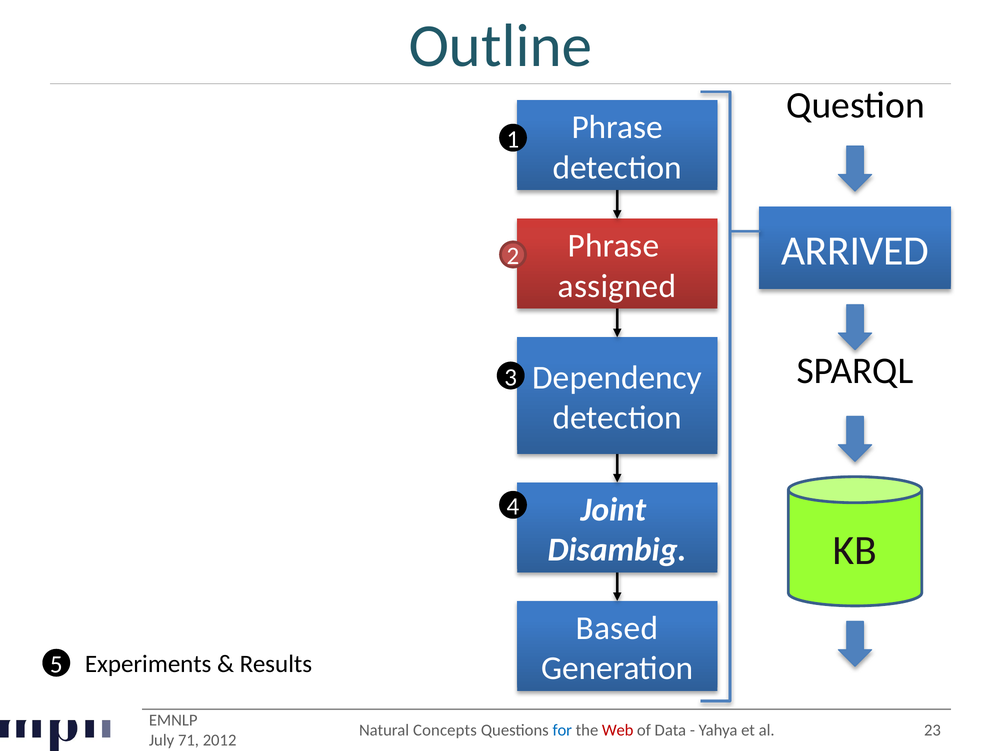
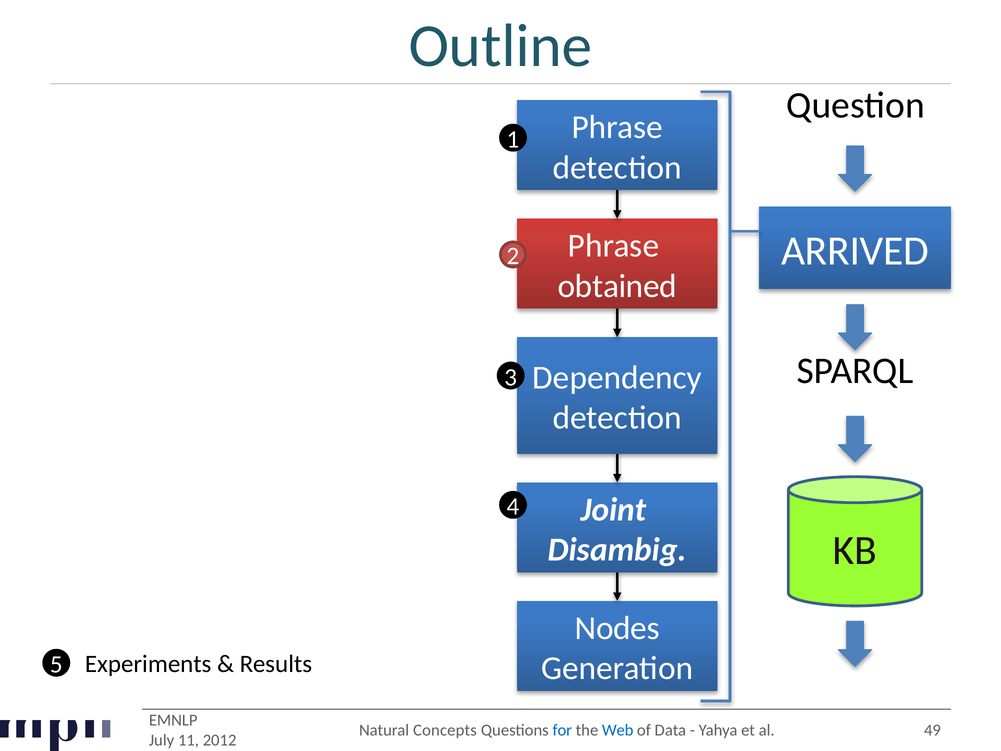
assigned: assigned -> obtained
Based: Based -> Nodes
Web colour: red -> blue
23: 23 -> 49
71: 71 -> 11
